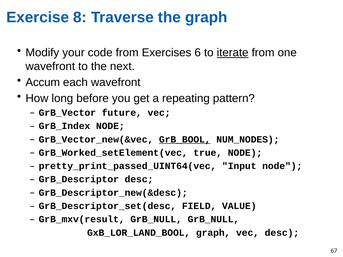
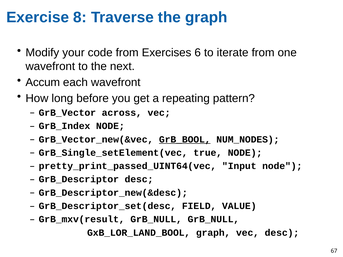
iterate underline: present -> none
future: future -> across
GrB_Worked_setElement(vec: GrB_Worked_setElement(vec -> GrB_Single_setElement(vec
